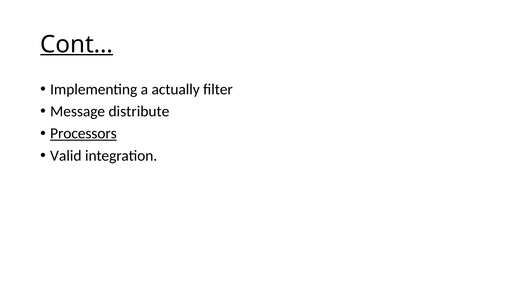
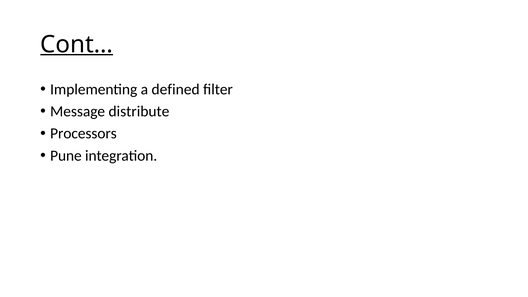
actually: actually -> defined
Processors underline: present -> none
Valid: Valid -> Pune
